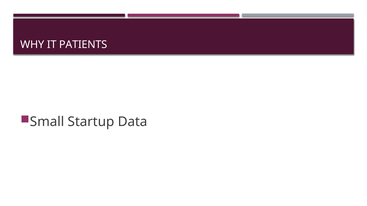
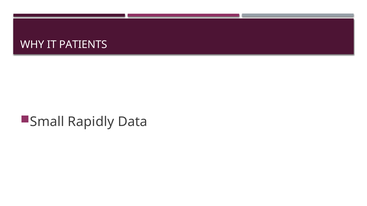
Startup: Startup -> Rapidly
